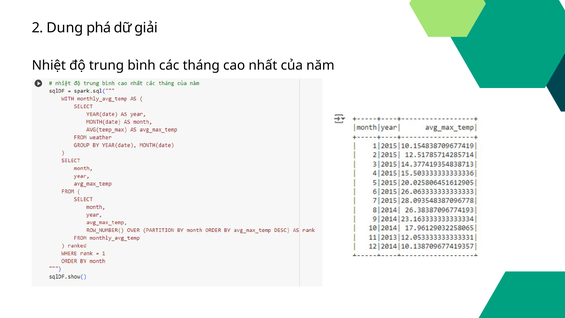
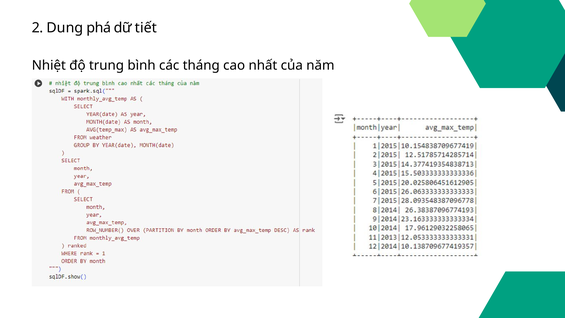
giải: giải -> tiết
